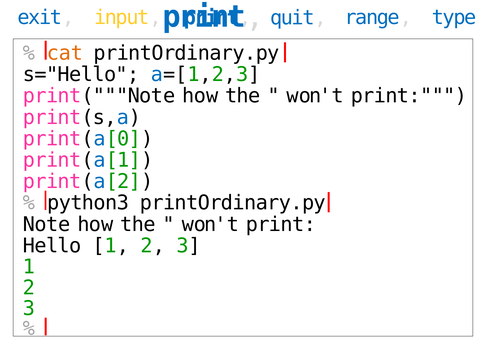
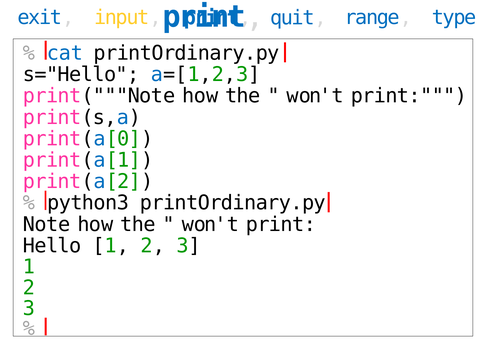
cat colour: orange -> blue
